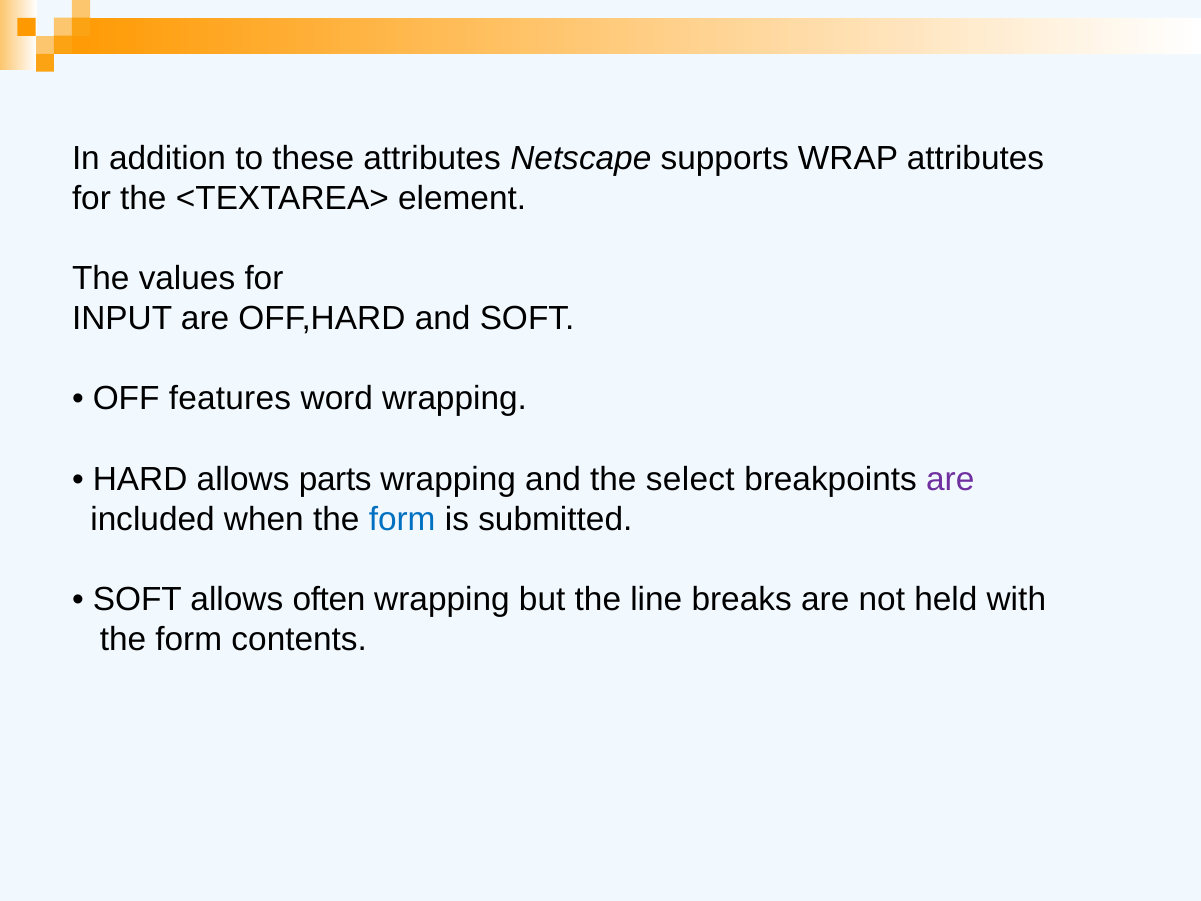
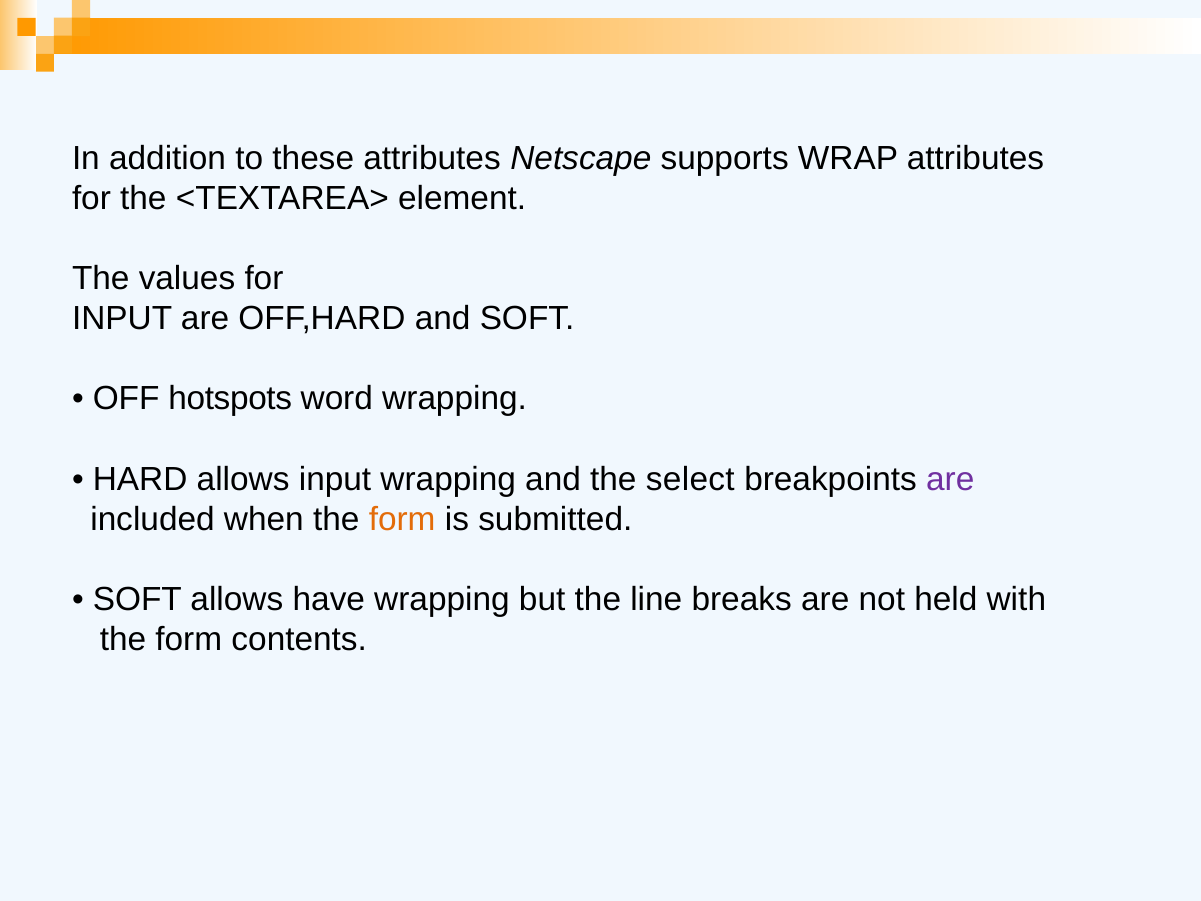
features: features -> hotspots
allows parts: parts -> input
form at (402, 519) colour: blue -> orange
often: often -> have
